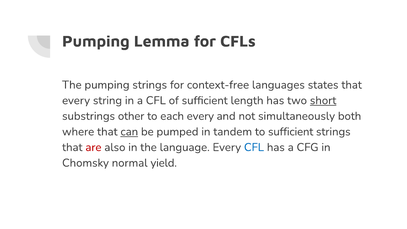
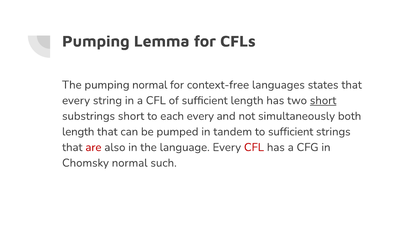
pumping strings: strings -> normal
substrings other: other -> short
where at (78, 132): where -> length
can underline: present -> none
CFL at (254, 147) colour: blue -> red
yield: yield -> such
